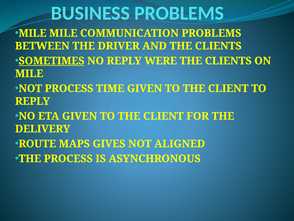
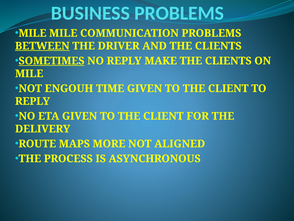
BETWEEN underline: none -> present
WERE: WERE -> MAKE
NOT PROCESS: PROCESS -> ENGOUH
GIVES: GIVES -> MORE
